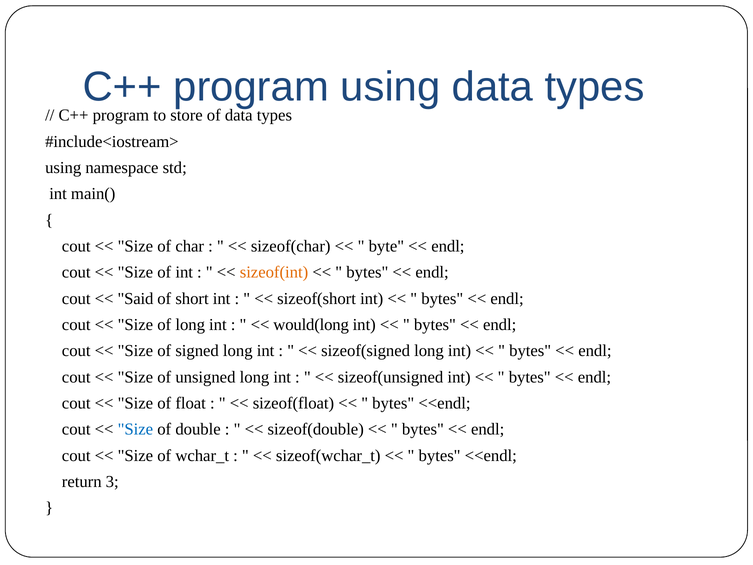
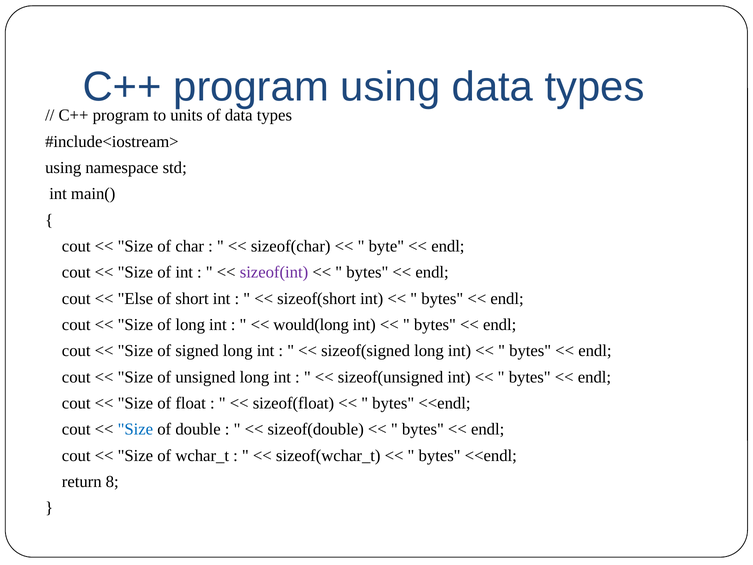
store: store -> units
sizeof(int colour: orange -> purple
Said: Said -> Else
3: 3 -> 8
